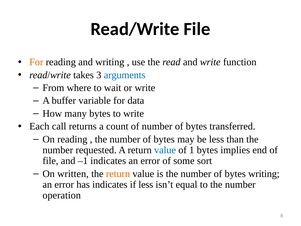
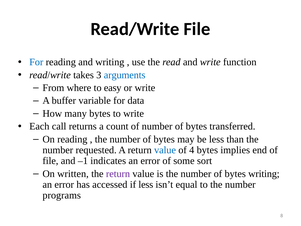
For at (36, 62) colour: orange -> blue
wait: wait -> easy
1: 1 -> 4
return at (118, 174) colour: orange -> purple
has indicates: indicates -> accessed
operation: operation -> programs
